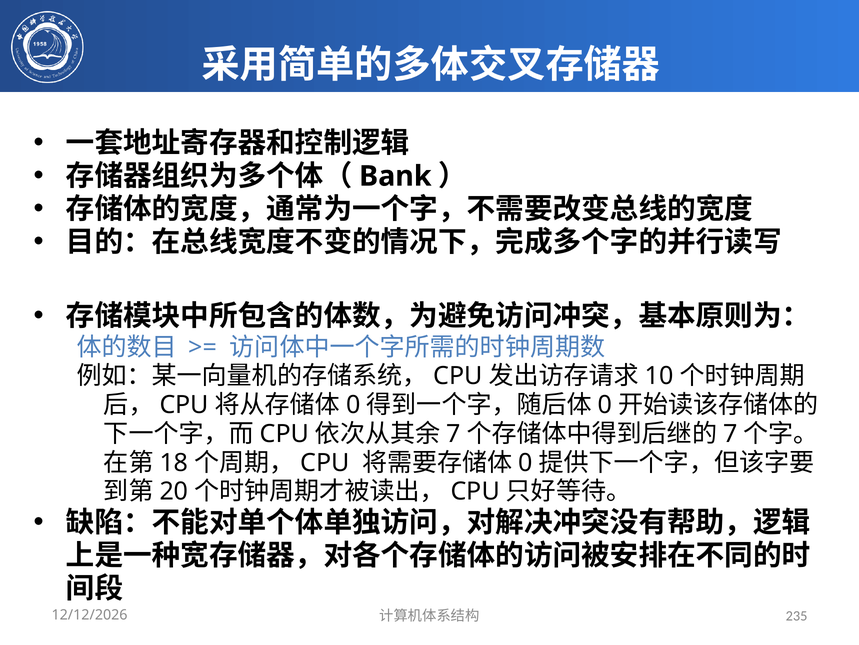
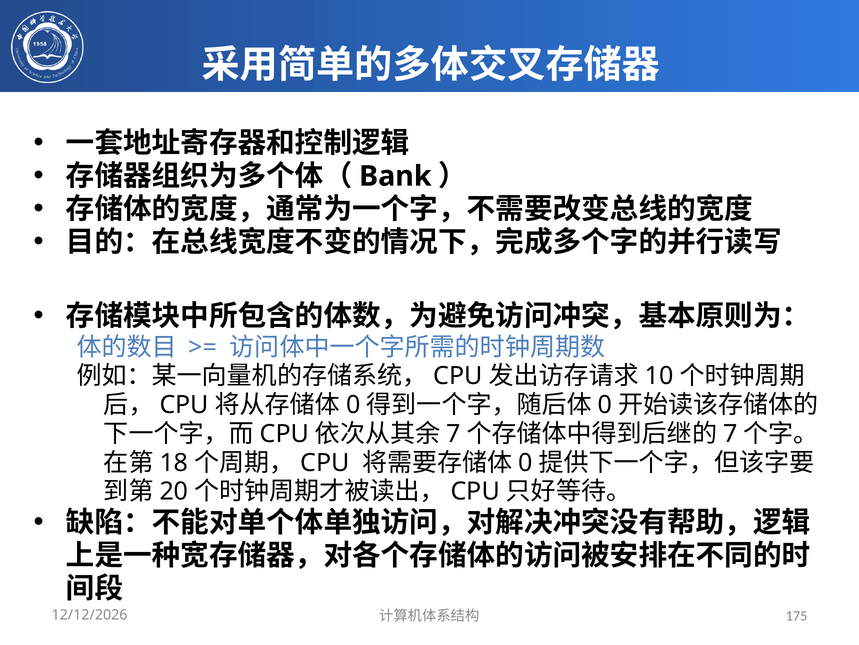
235: 235 -> 175
